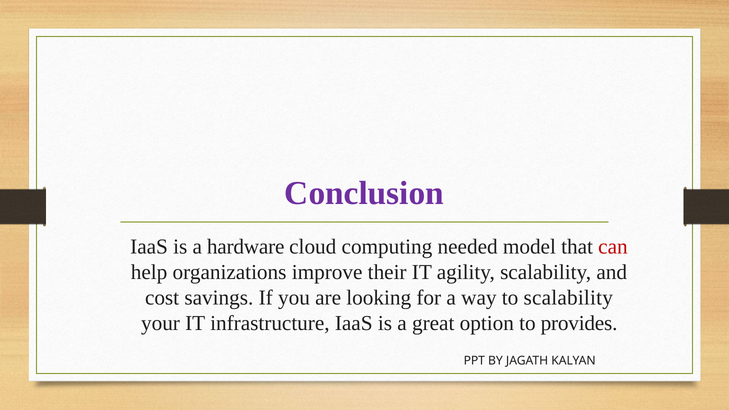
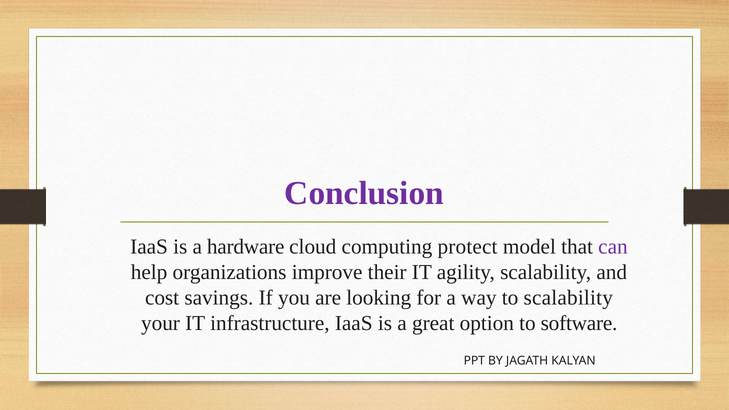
needed: needed -> protect
can colour: red -> purple
provides: provides -> software
